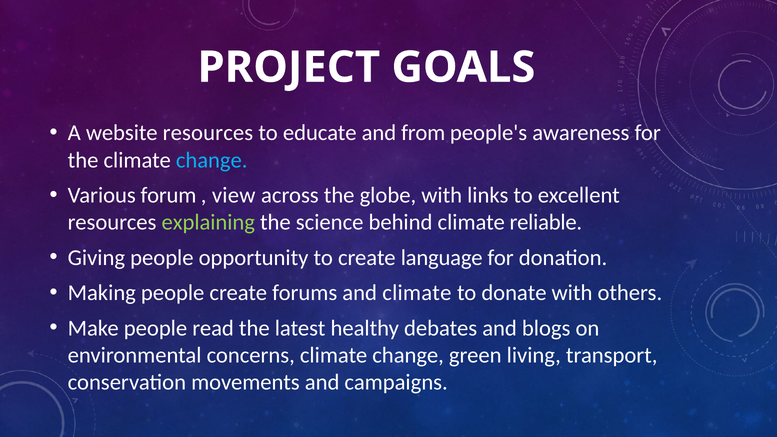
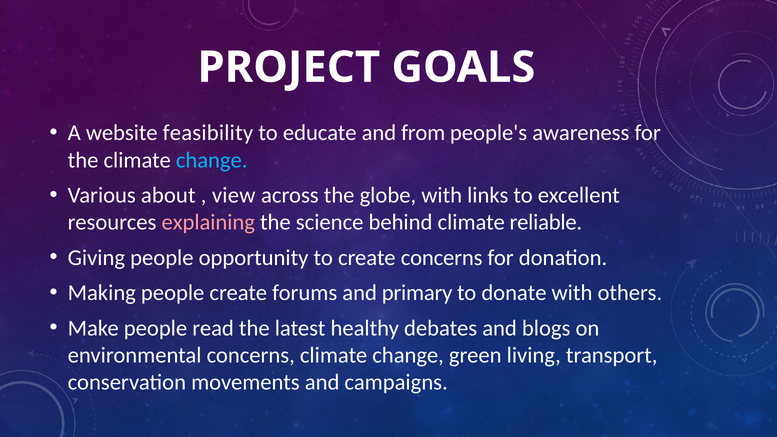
website resources: resources -> feasibility
forum: forum -> about
explaining colour: light green -> pink
create language: language -> concerns
and climate: climate -> primary
